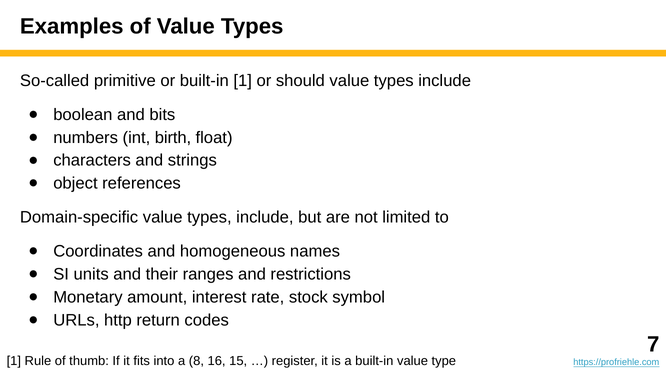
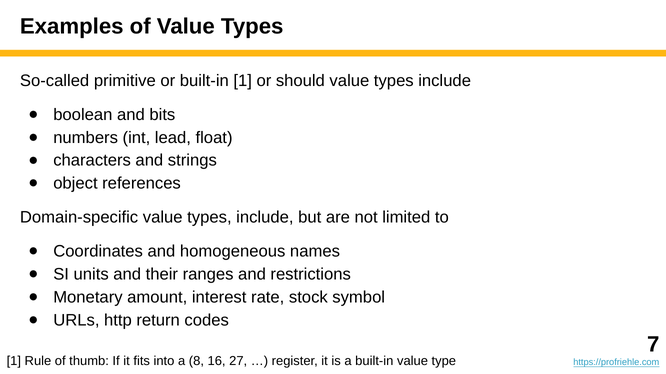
birth: birth -> lead
15: 15 -> 27
